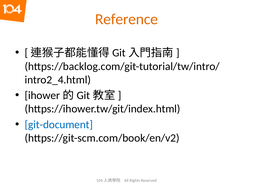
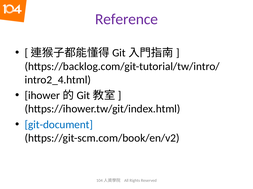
Reference colour: orange -> purple
